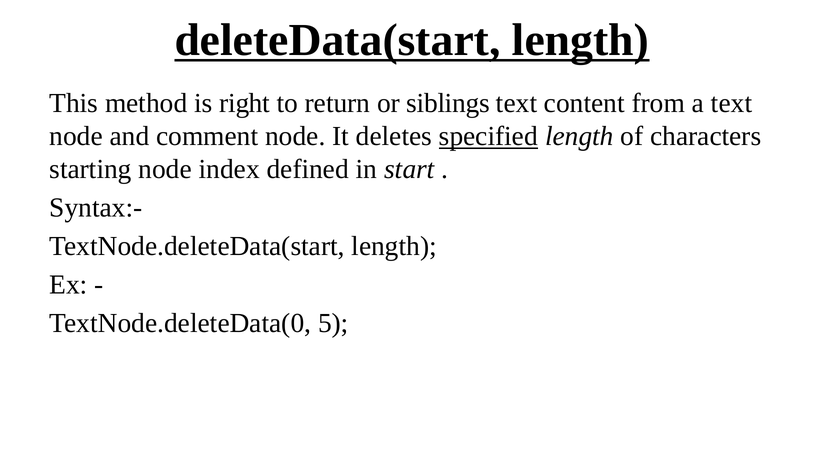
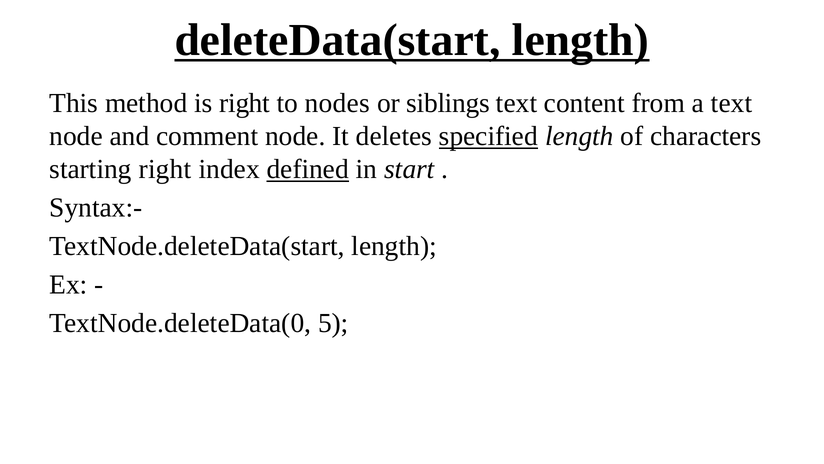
return: return -> nodes
starting node: node -> right
defined underline: none -> present
